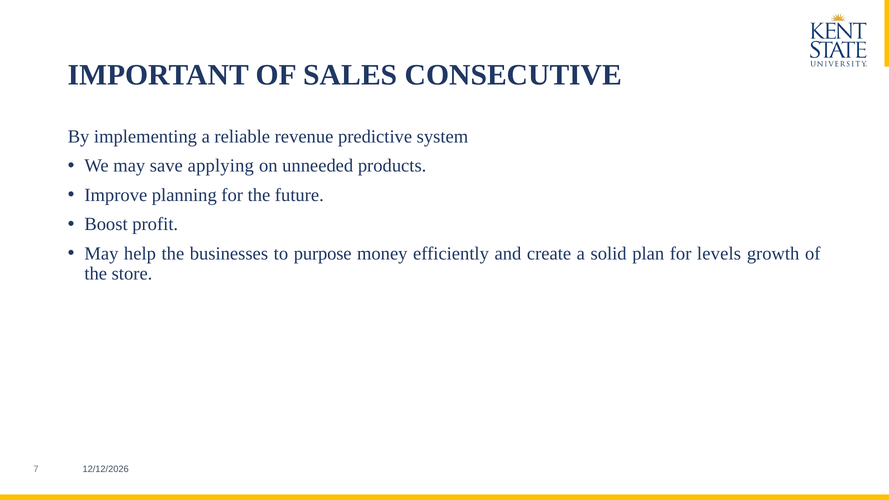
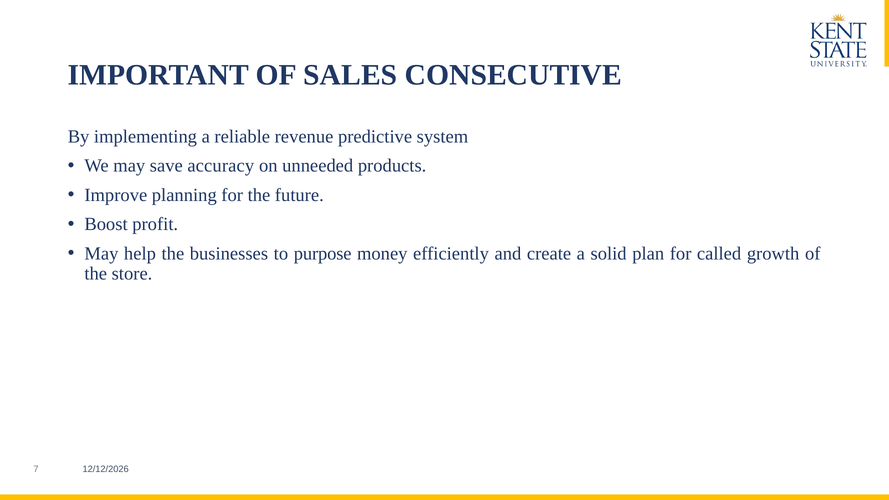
applying: applying -> accuracy
levels: levels -> called
